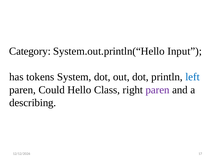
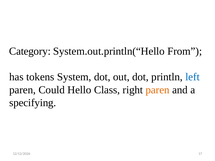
Input: Input -> From
paren at (158, 90) colour: purple -> orange
describing: describing -> specifying
